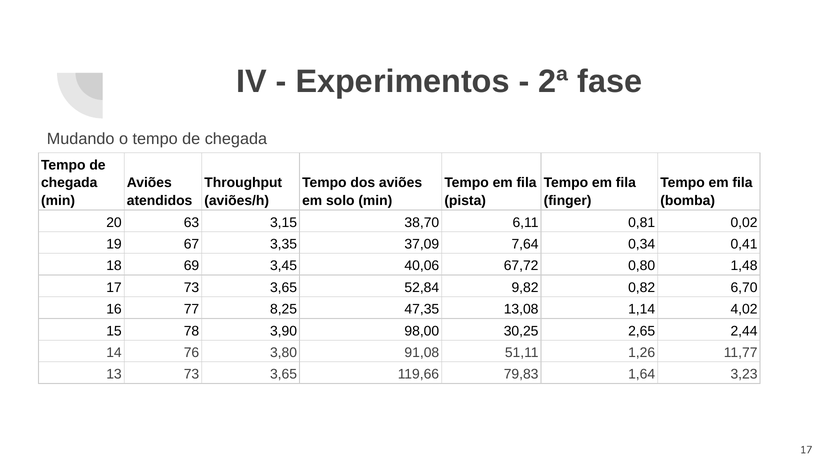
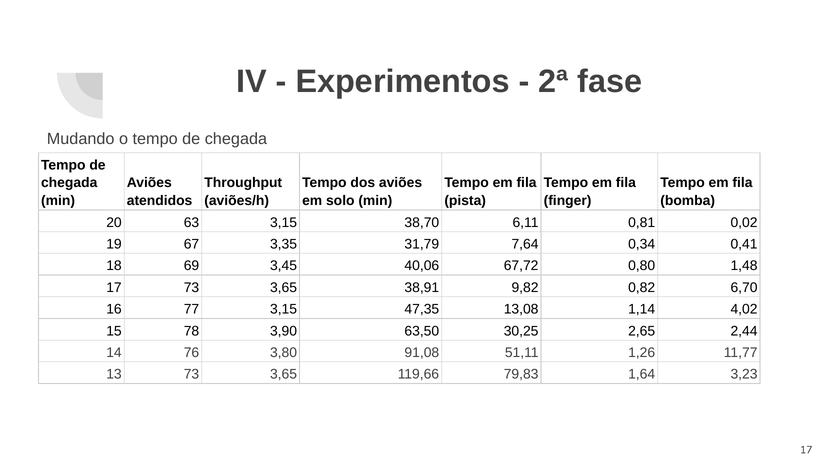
37,09: 37,09 -> 31,79
52,84: 52,84 -> 38,91
77 8,25: 8,25 -> 3,15
98,00: 98,00 -> 63,50
